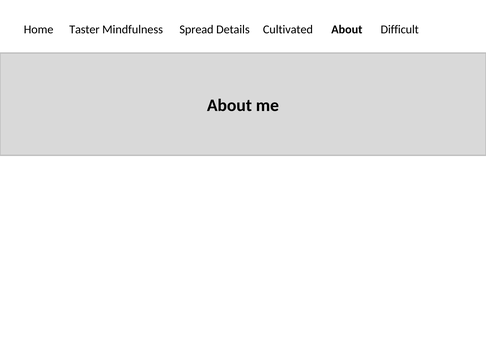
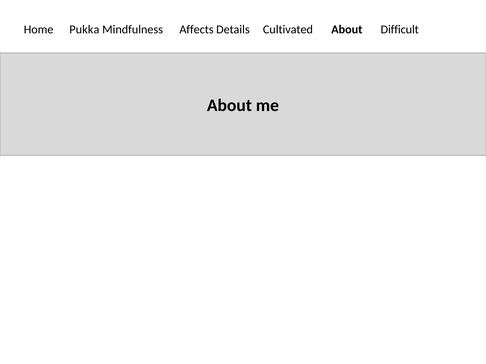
Taster: Taster -> Pukka
Spread: Spread -> Affects
